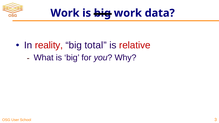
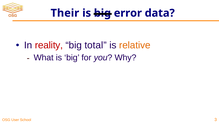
Work at (65, 13): Work -> Their
work at (128, 13): work -> error
relative colour: red -> orange
